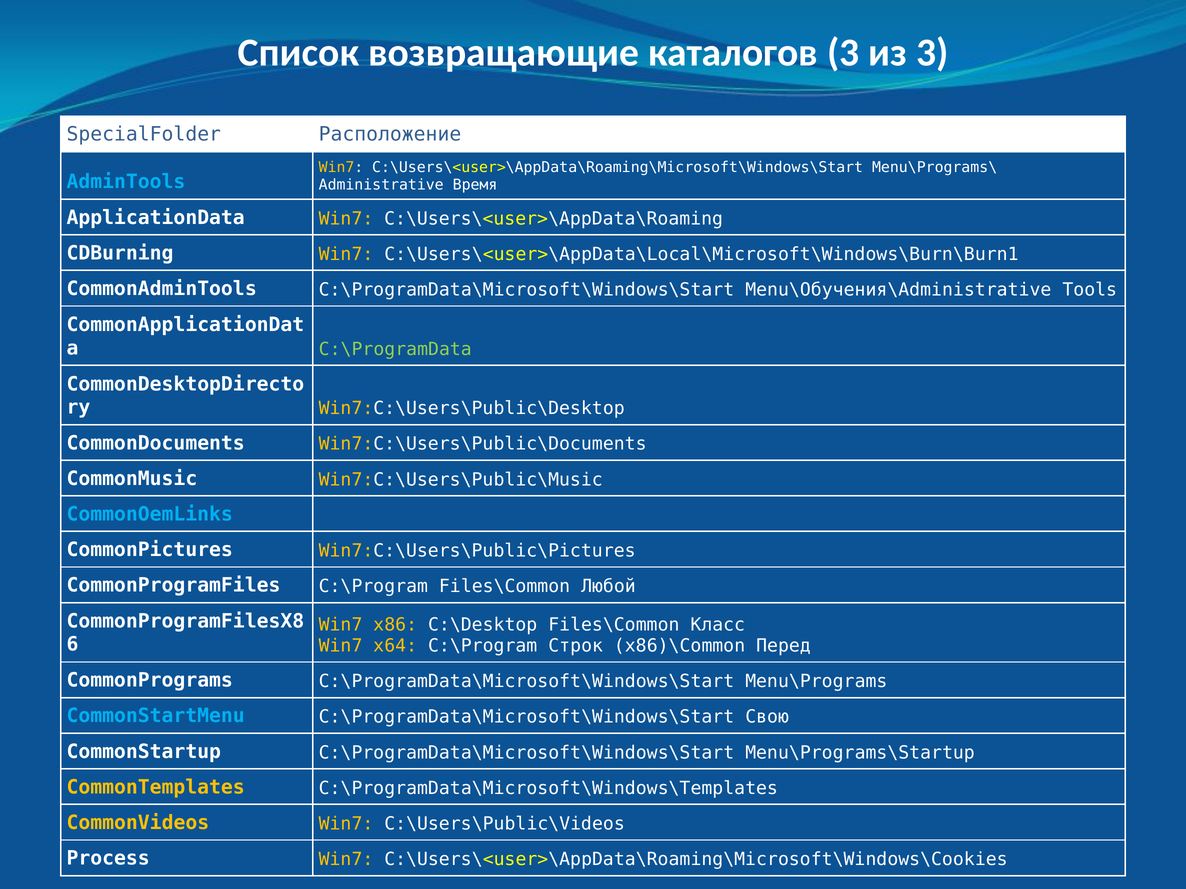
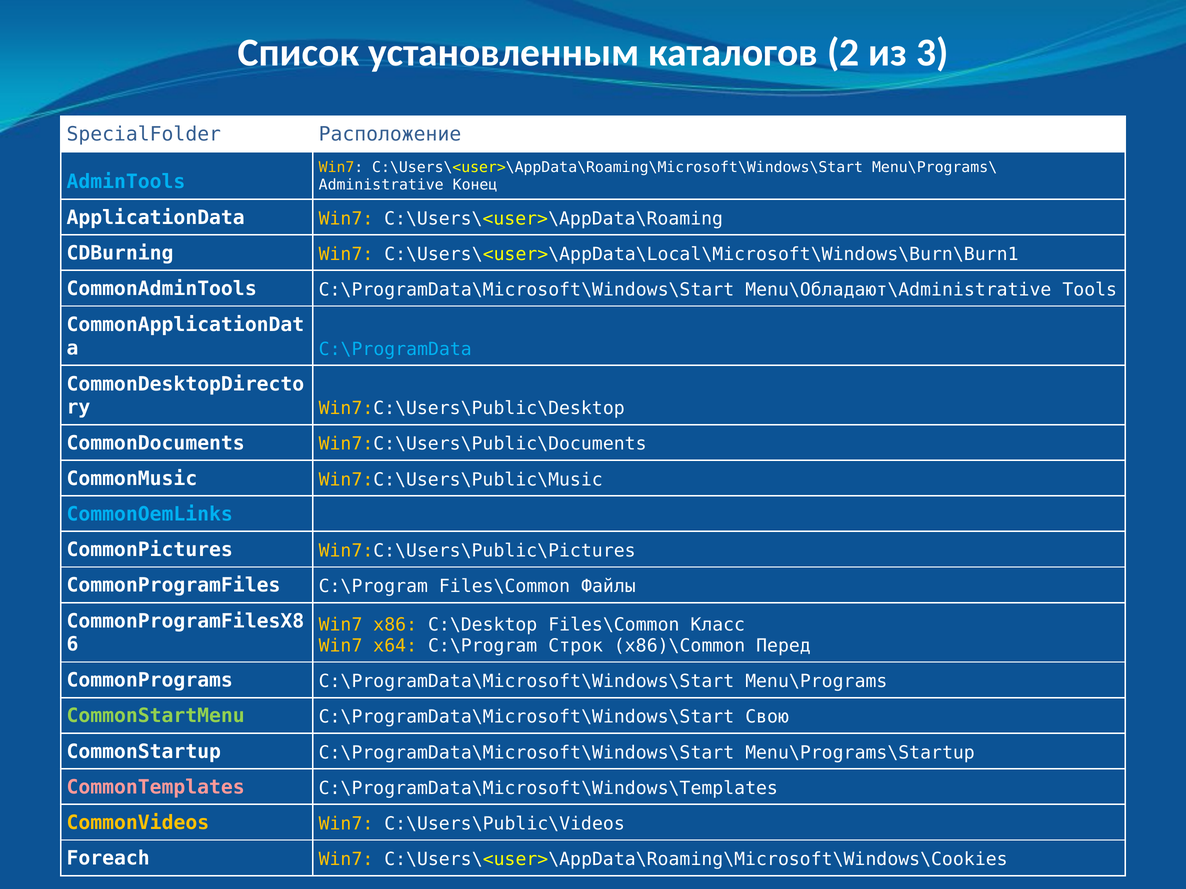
возвращающие: возвращающие -> установленным
каталогов 3: 3 -> 2
Время: Время -> Конец
Menu\Обучения\Administrative: Menu\Обучения\Administrative -> Menu\Обладают\Administrative
C:\ProgramData colour: light green -> light blue
Любой: Любой -> Файлы
CommonStartMenu colour: light blue -> light green
CommonTemplates colour: yellow -> pink
Process: Process -> Foreach
